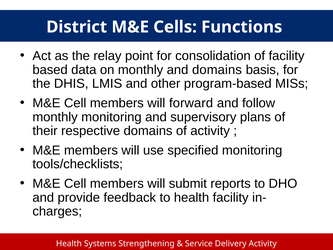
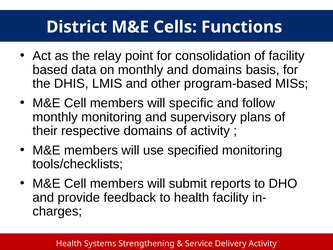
forward: forward -> specific
